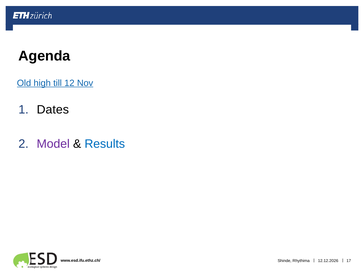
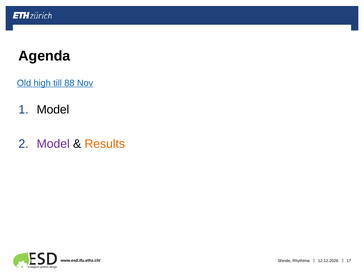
12: 12 -> 88
Dates at (53, 110): Dates -> Model
Results colour: blue -> orange
